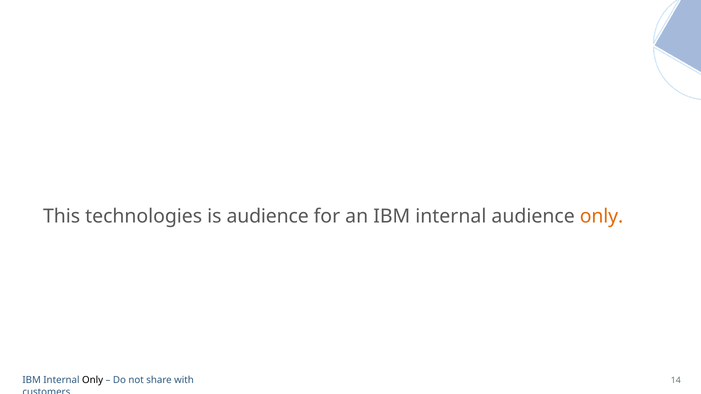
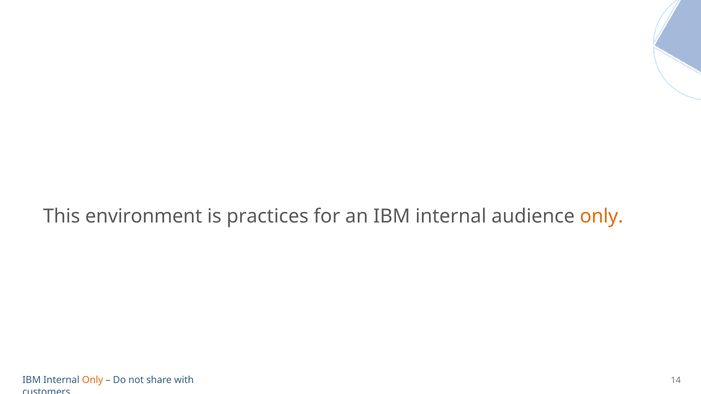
technologies: technologies -> environment
is audience: audience -> practices
Only at (93, 380) colour: black -> orange
